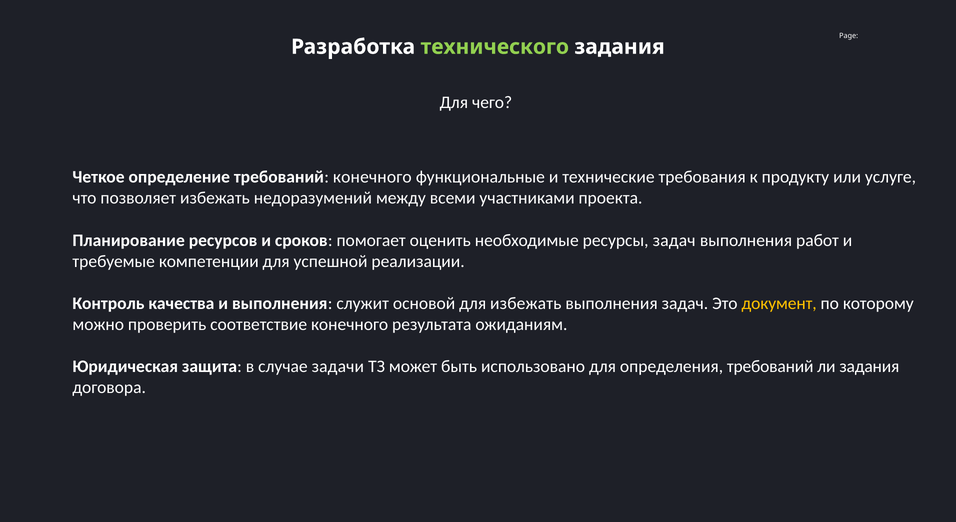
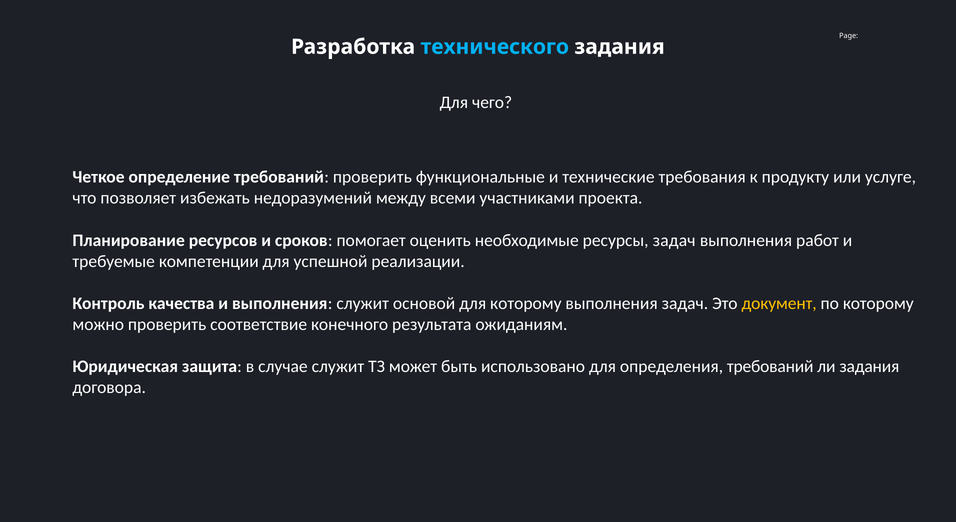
технического colour: light green -> light blue
требований конечного: конечного -> проверить
для избежать: избежать -> которому
случае задачи: задачи -> служит
